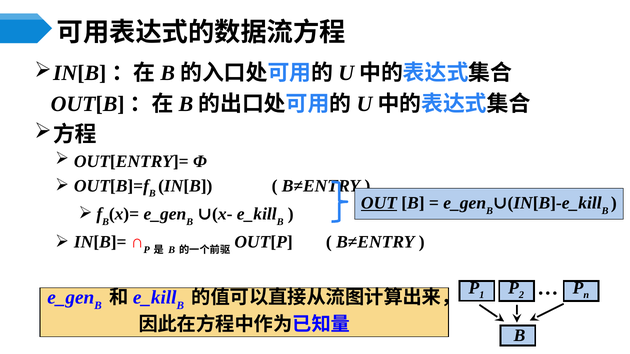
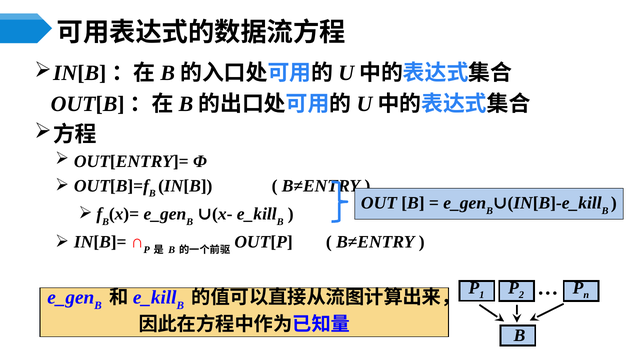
OUT underline: present -> none
